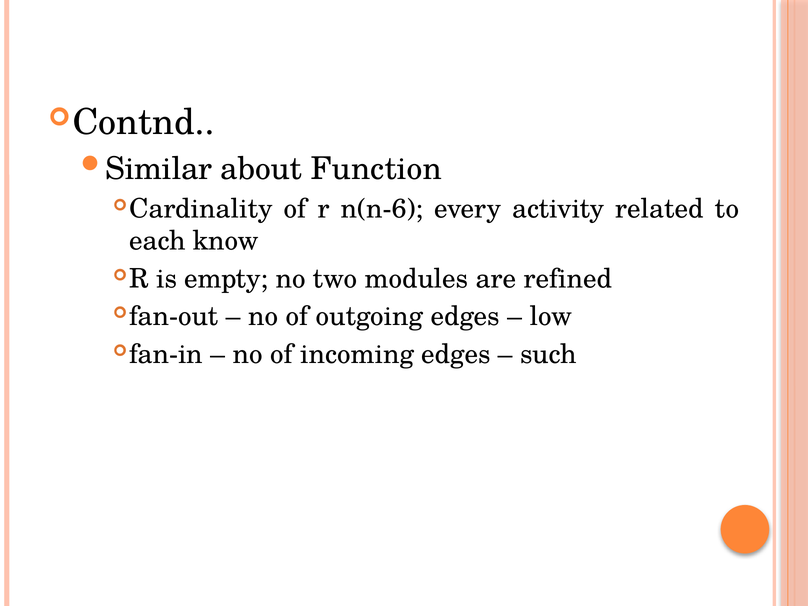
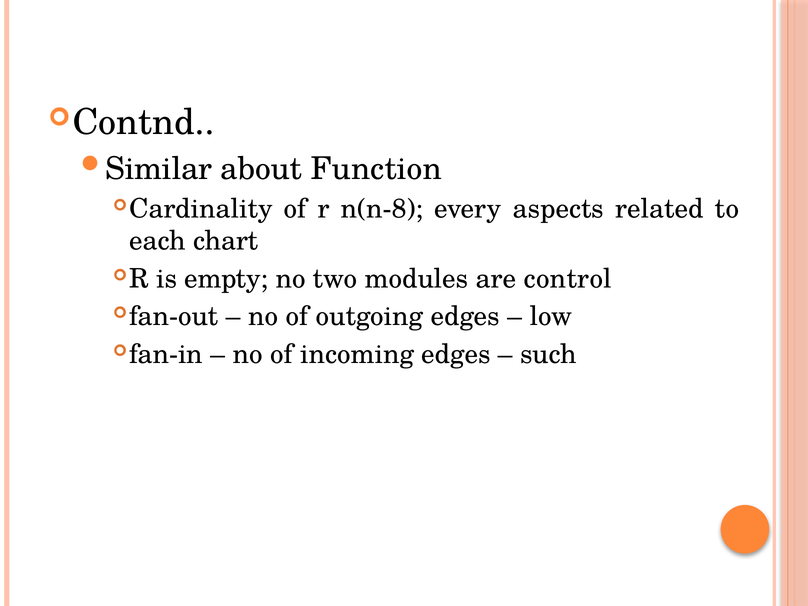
n(n-6: n(n-6 -> n(n-8
activity: activity -> aspects
know: know -> chart
refined: refined -> control
